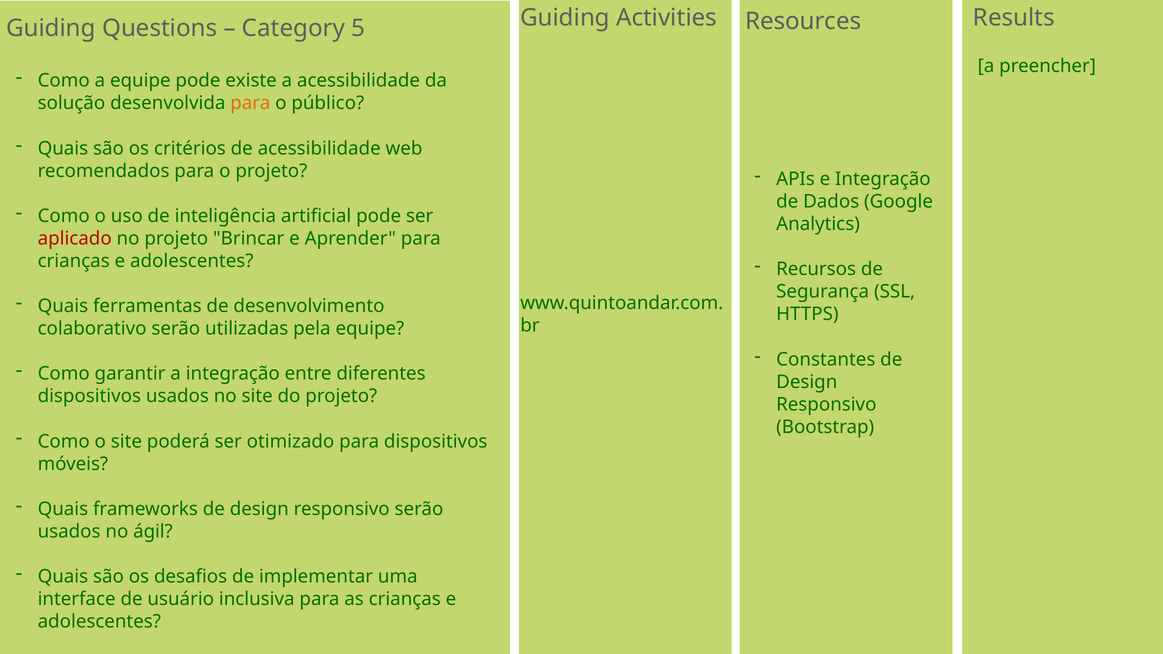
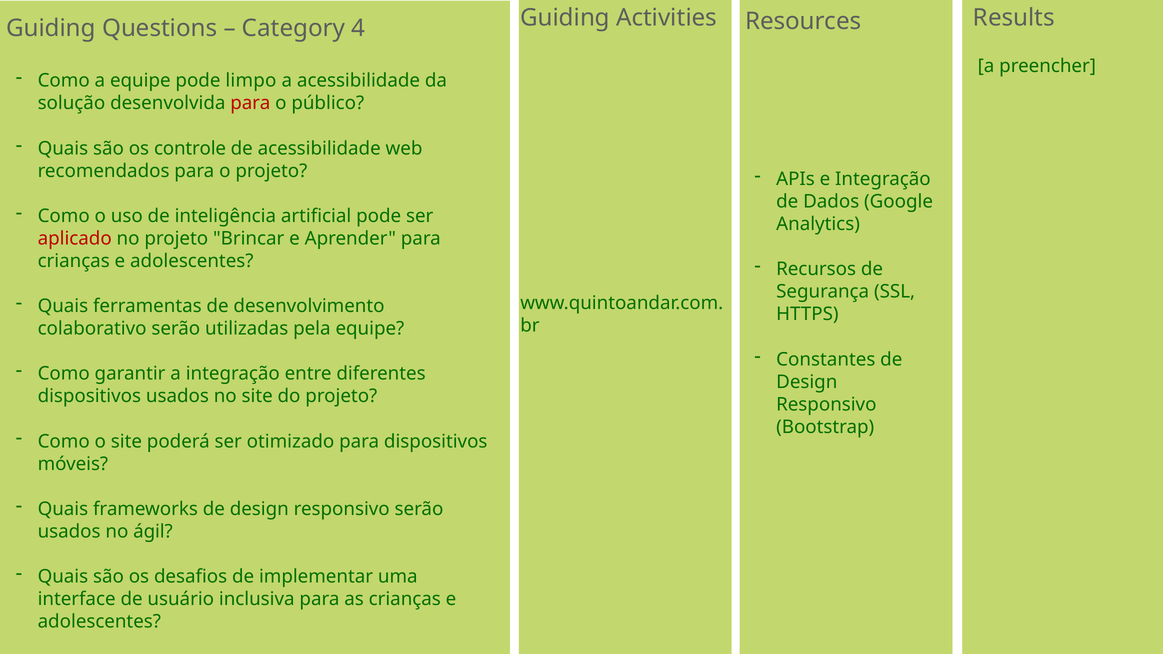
5: 5 -> 4
existe: existe -> limpo
para at (250, 103) colour: orange -> red
critérios: critérios -> controle
